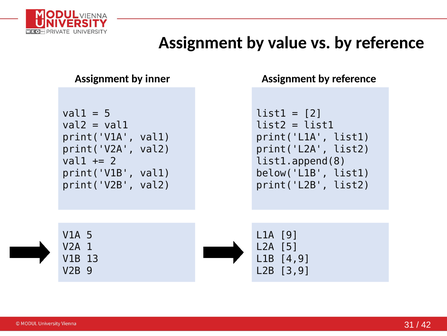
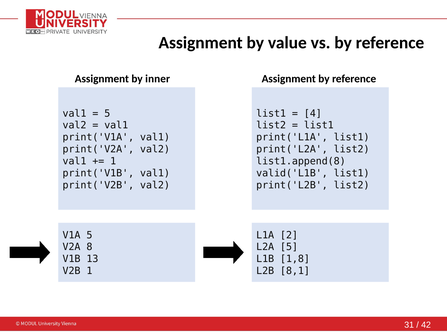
2 at (313, 113): 2 -> 4
2 at (113, 161): 2 -> 1
below('L1B: below('L1B -> valid('L1B
L1A 9: 9 -> 2
1: 1 -> 8
4,9: 4,9 -> 1,8
V2B 9: 9 -> 1
3,9: 3,9 -> 8,1
